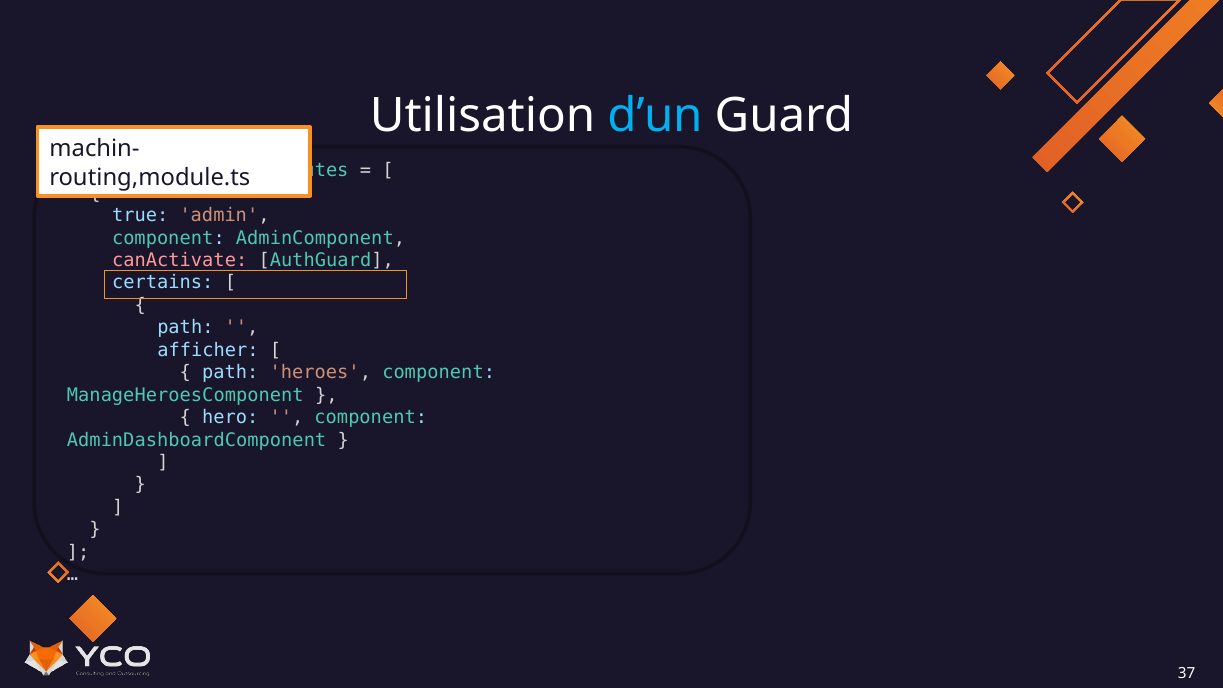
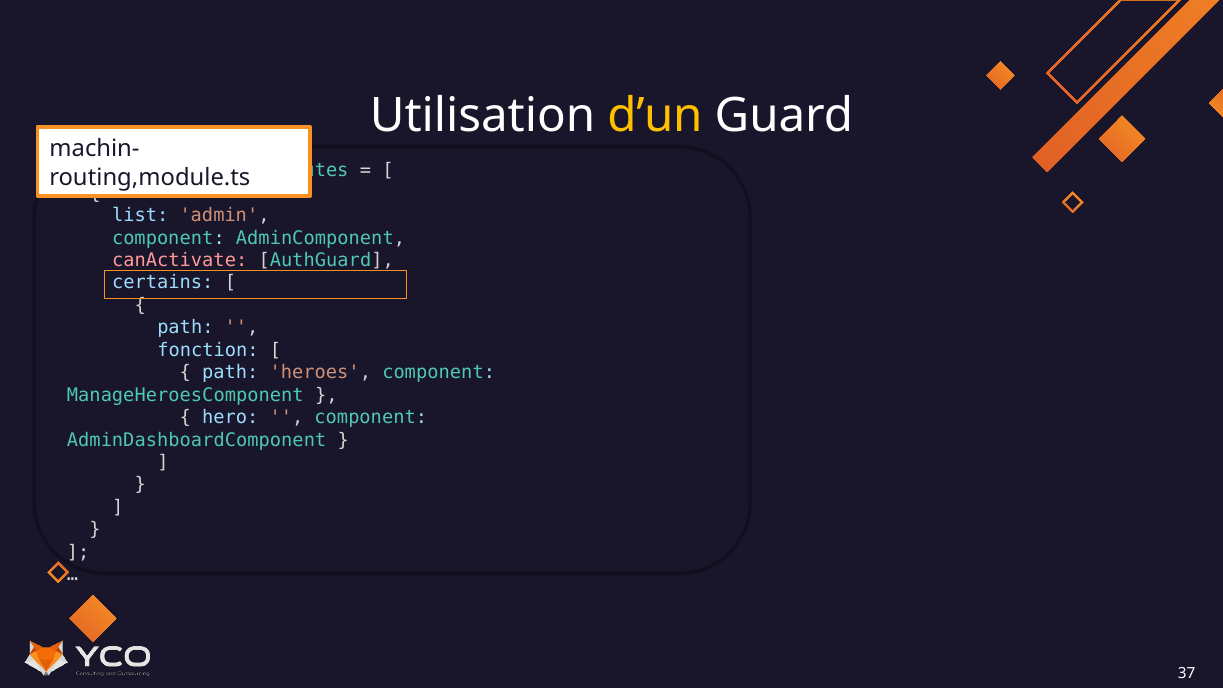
d’un colour: light blue -> yellow
true: true -> list
afficher: afficher -> fonction
